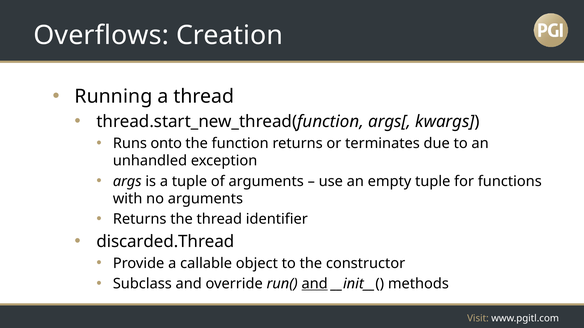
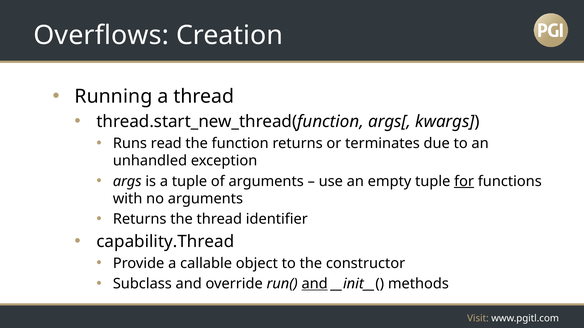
onto: onto -> read
for underline: none -> present
discarded.Thread: discarded.Thread -> capability.Thread
